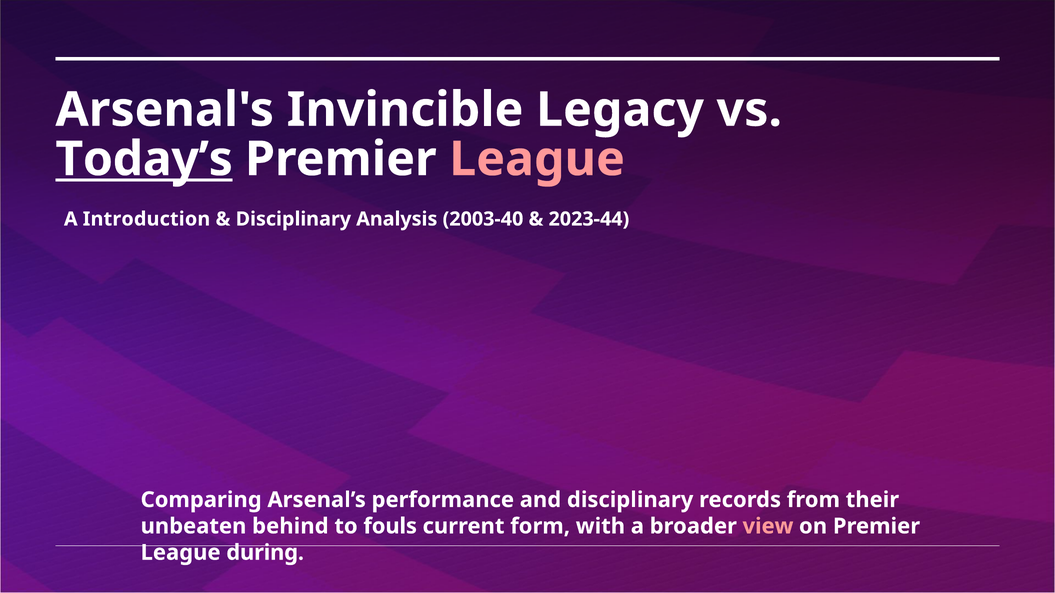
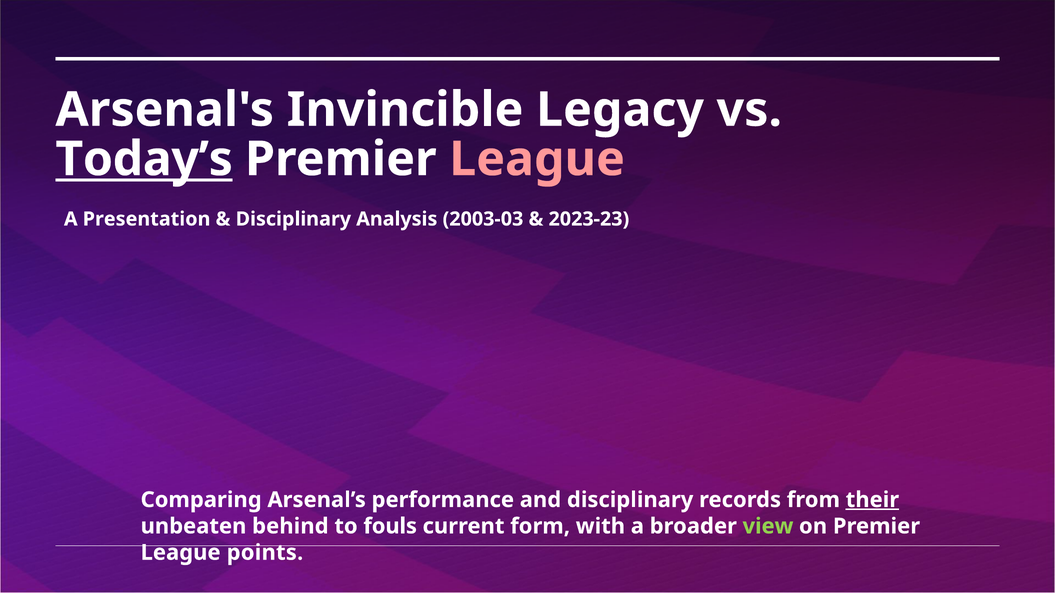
Introduction: Introduction -> Presentation
2003-40: 2003-40 -> 2003-03
2023-44: 2023-44 -> 2023-23
their underline: none -> present
view colour: pink -> light green
during: during -> points
